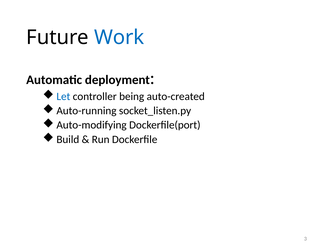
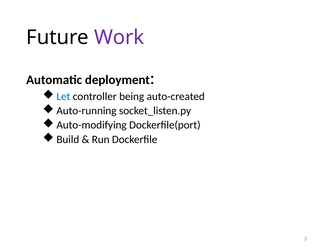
Work colour: blue -> purple
